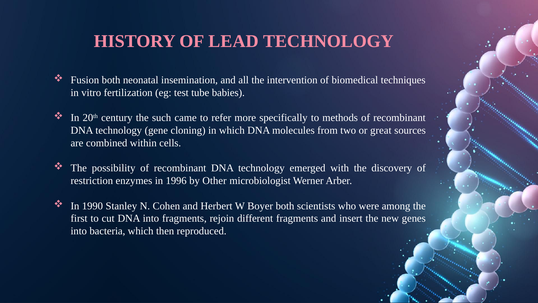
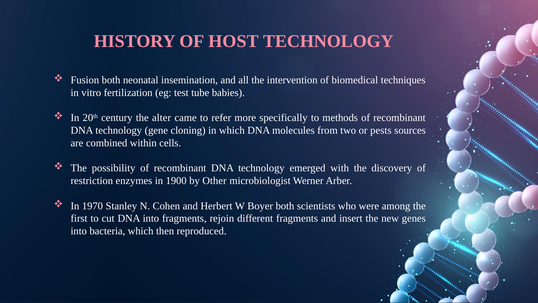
LEAD: LEAD -> HOST
such: such -> alter
great: great -> pests
1996: 1996 -> 1900
1990: 1990 -> 1970
